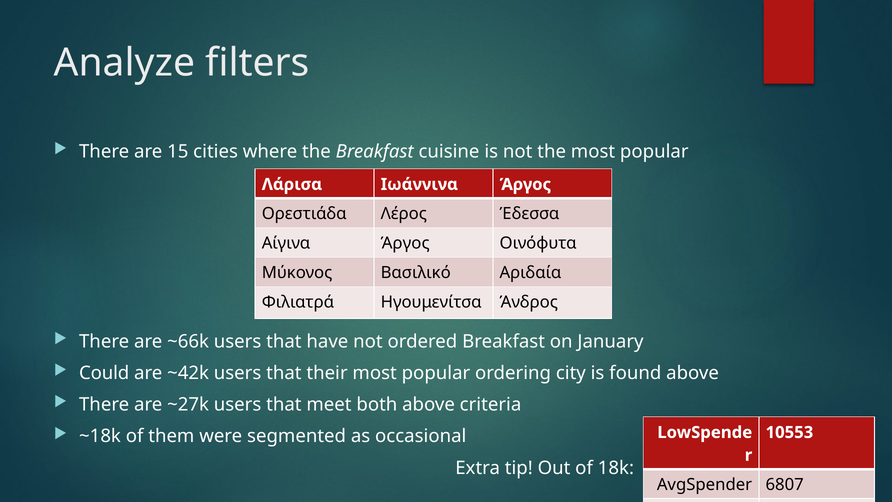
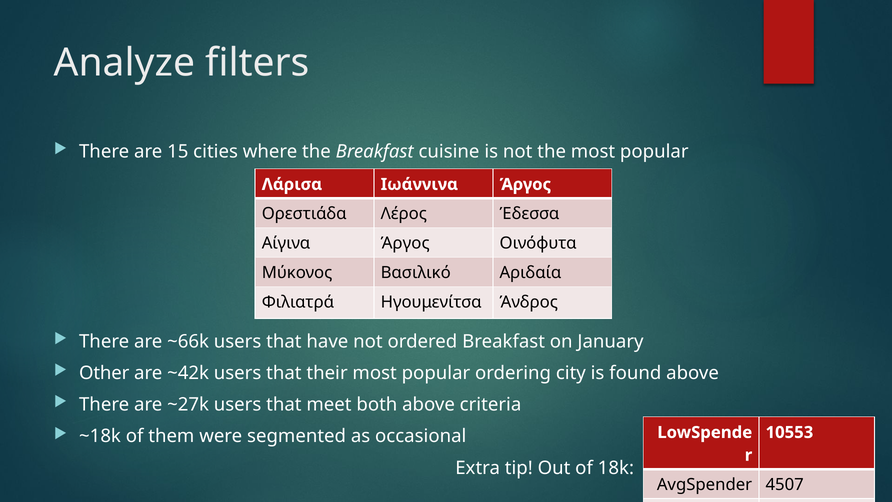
Could: Could -> Other
6807: 6807 -> 4507
